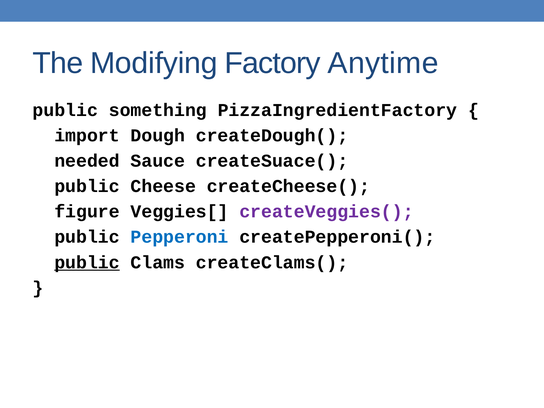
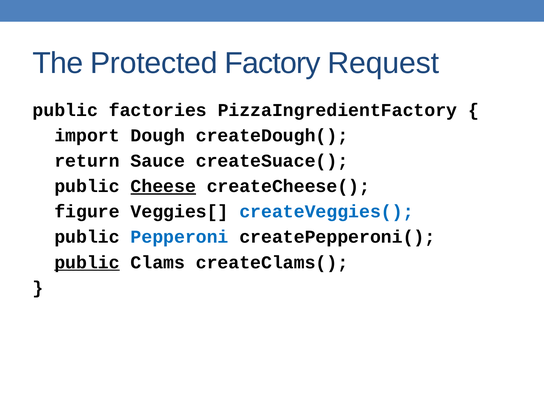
Modifying: Modifying -> Protected
Anytime: Anytime -> Request
something: something -> factories
needed: needed -> return
Cheese underline: none -> present
createVeggies( colour: purple -> blue
